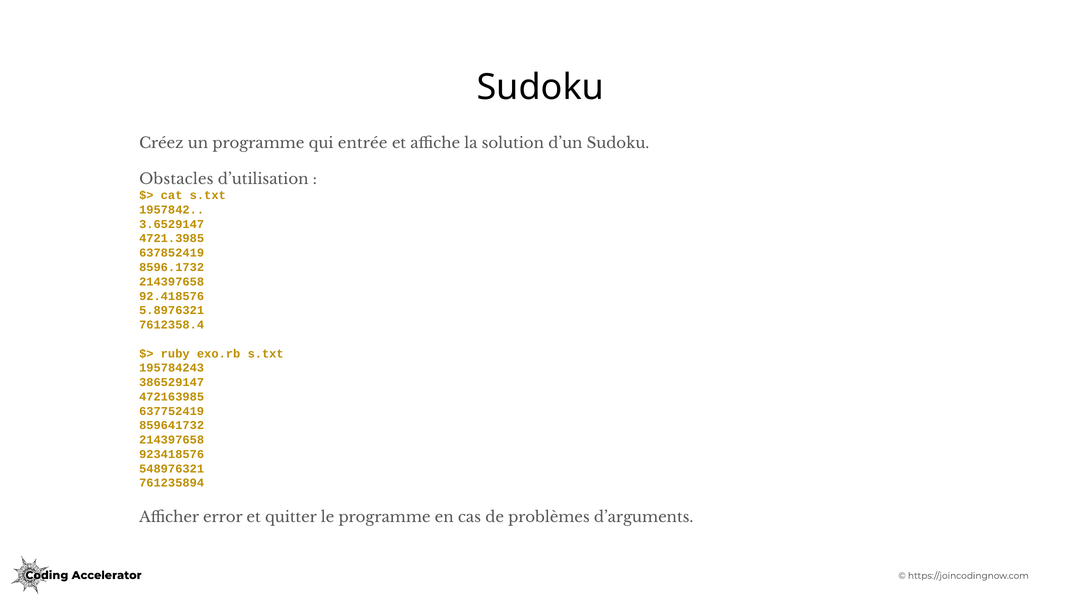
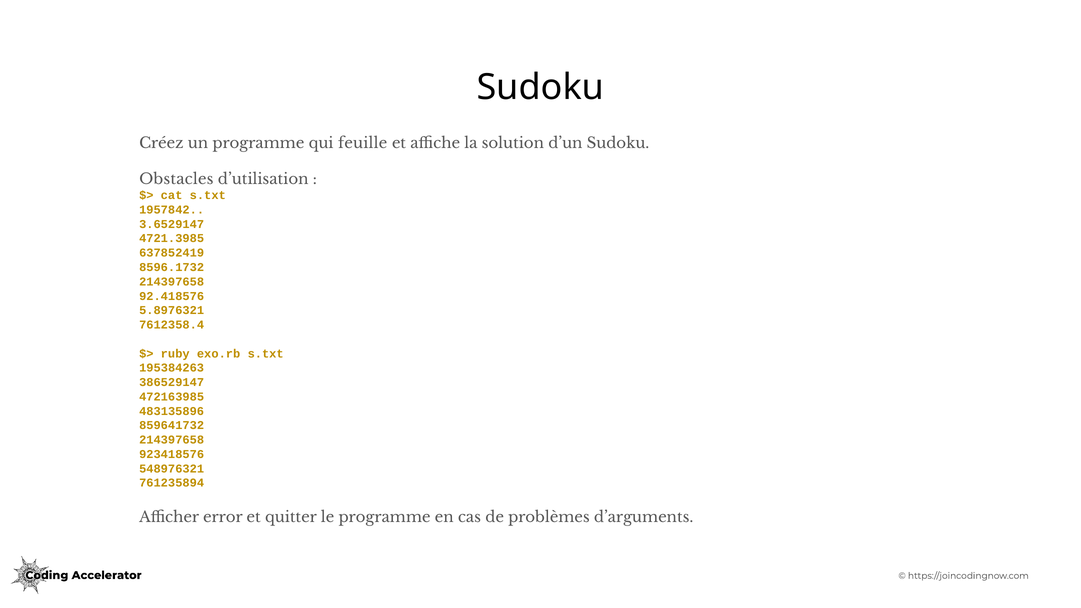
entrée: entrée -> feuille
195784243: 195784243 -> 195384263
637752419: 637752419 -> 483135896
